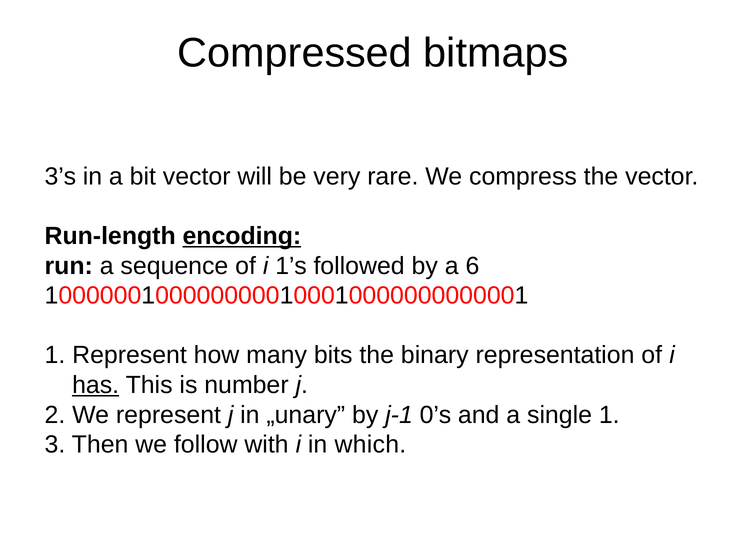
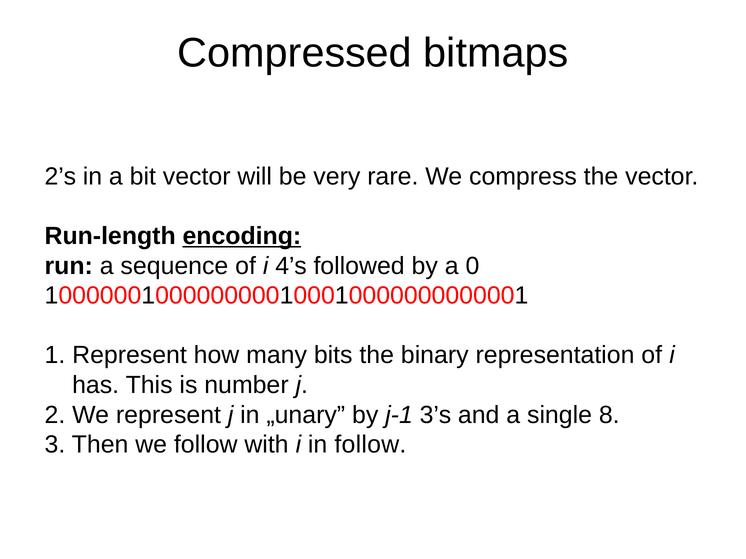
3’s: 3’s -> 2’s
1’s: 1’s -> 4’s
6: 6 -> 0
has underline: present -> none
0’s: 0’s -> 3’s
single 1: 1 -> 8
in which: which -> follow
